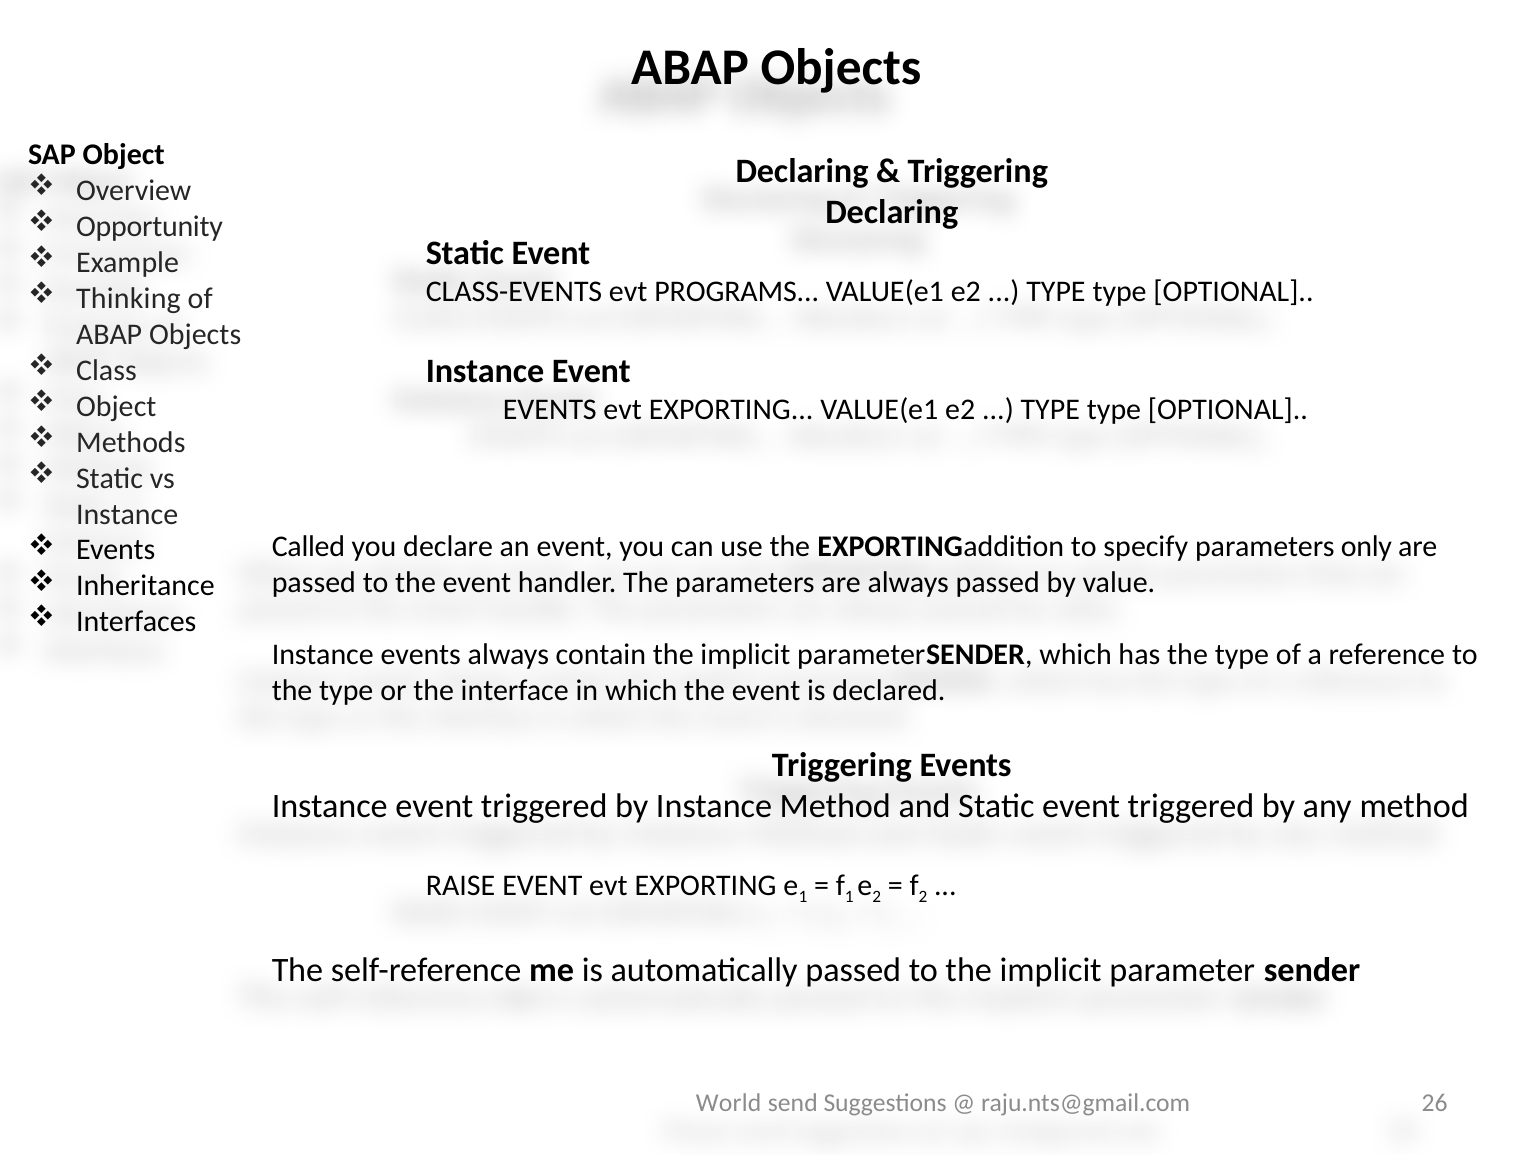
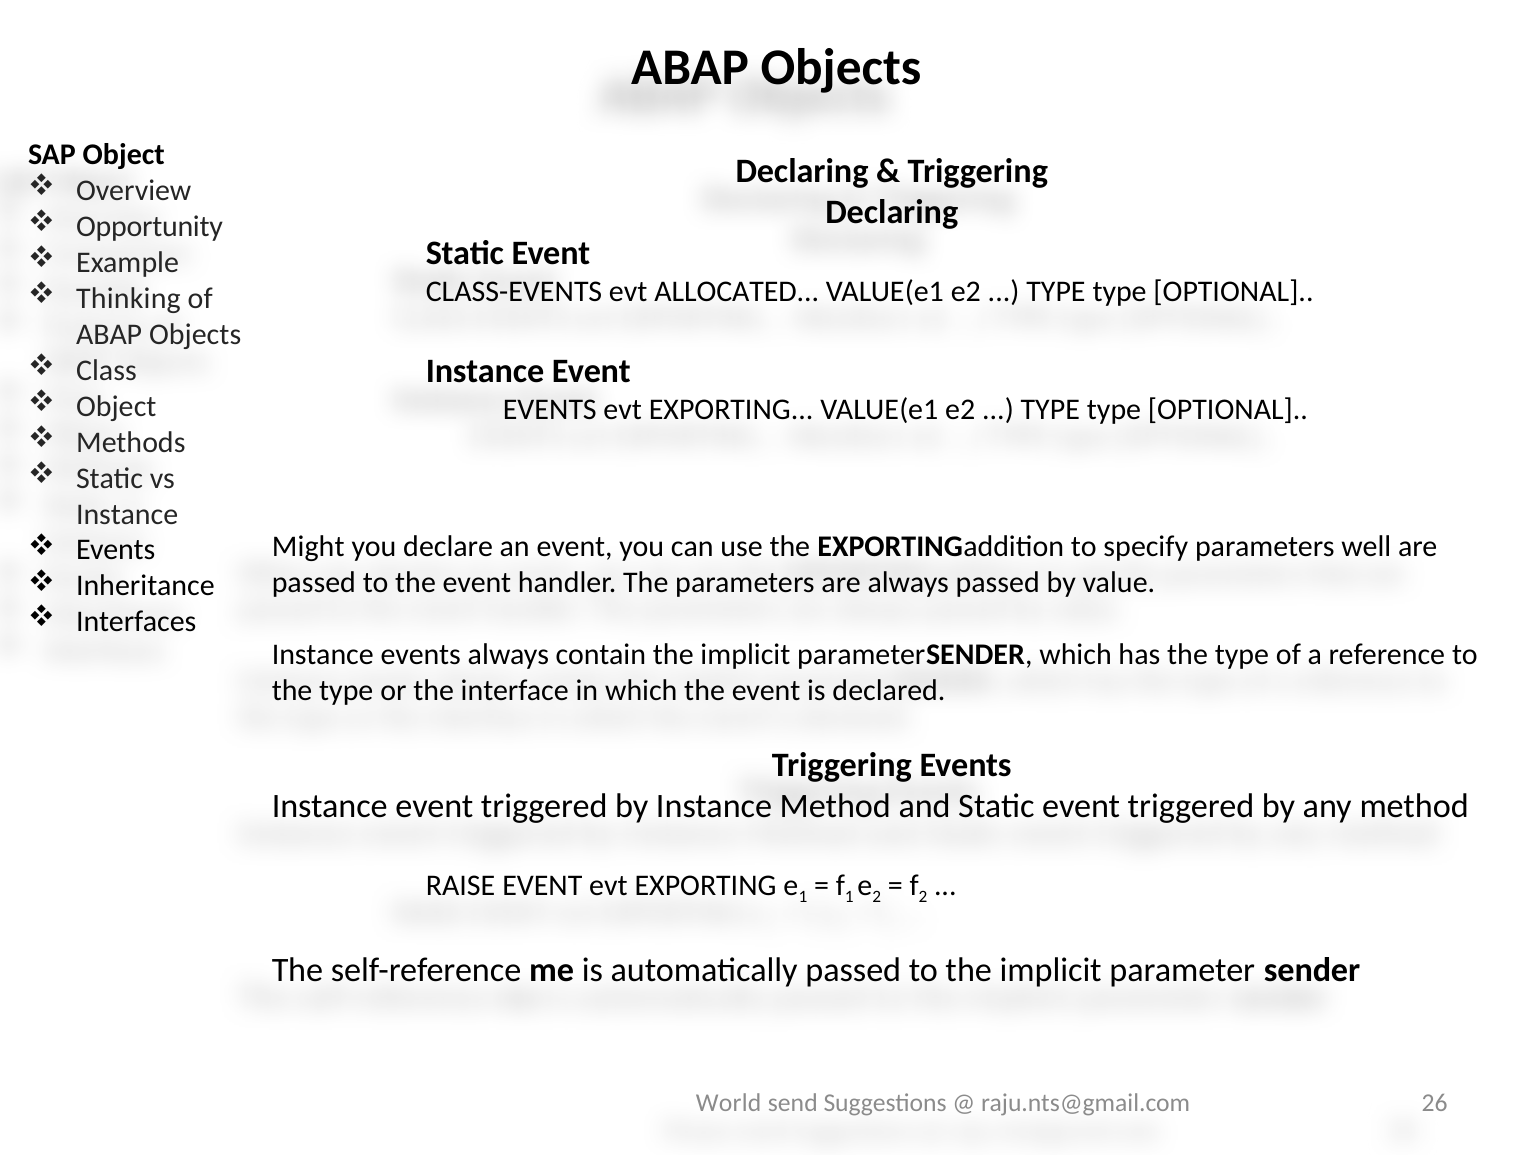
PROGRAMS: PROGRAMS -> ALLOCATED
Called: Called -> Might
only: only -> well
